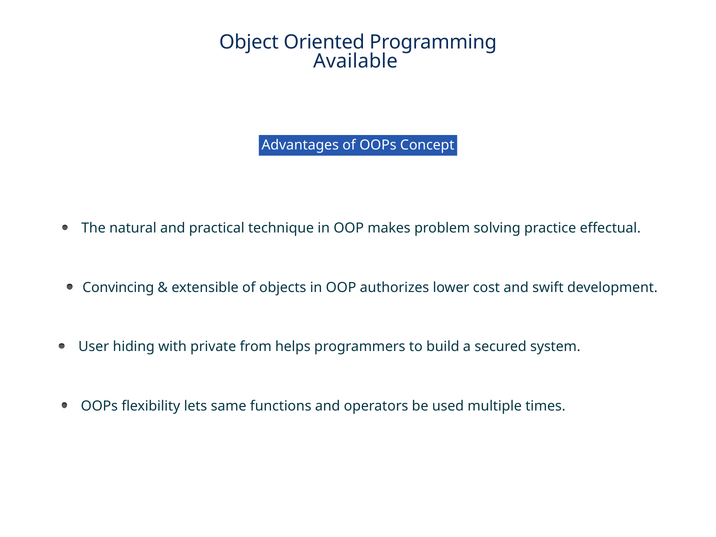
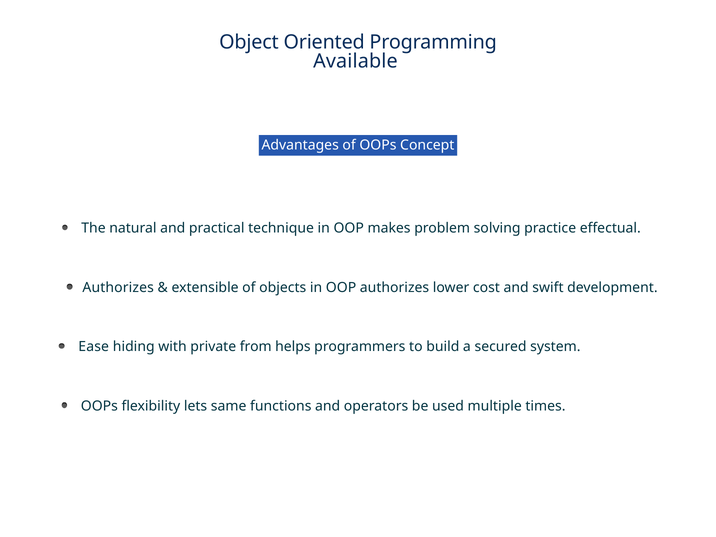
Convincing at (118, 287): Convincing -> Authorizes
User: User -> Ease
